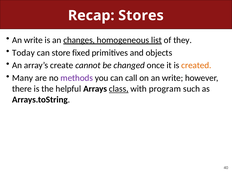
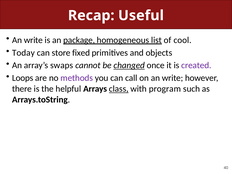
Stores: Stores -> Useful
changes: changes -> package
they: they -> cool
create: create -> swaps
changed underline: none -> present
created colour: orange -> purple
Many: Many -> Loops
